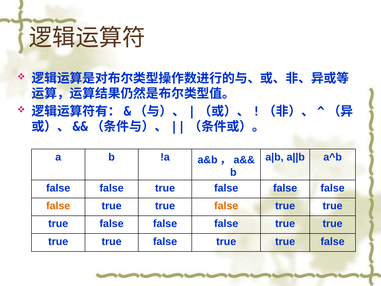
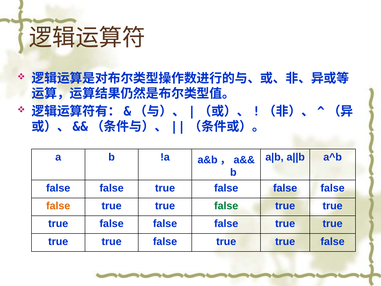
false at (226, 206) colour: orange -> green
